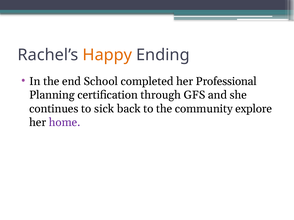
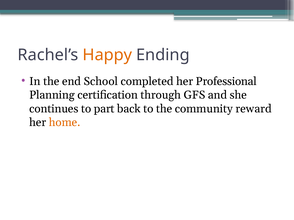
sick: sick -> part
explore: explore -> reward
home colour: purple -> orange
